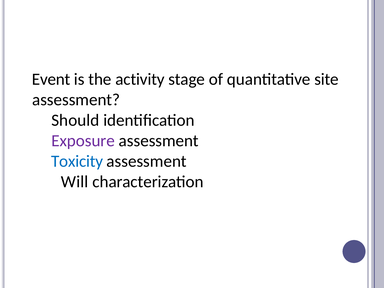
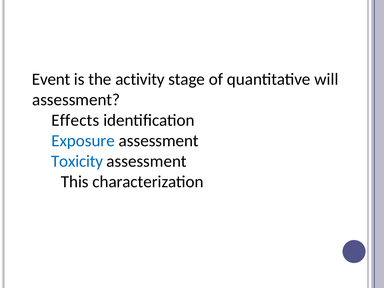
site: site -> will
Should: Should -> Effects
Exposure colour: purple -> blue
Will: Will -> This
